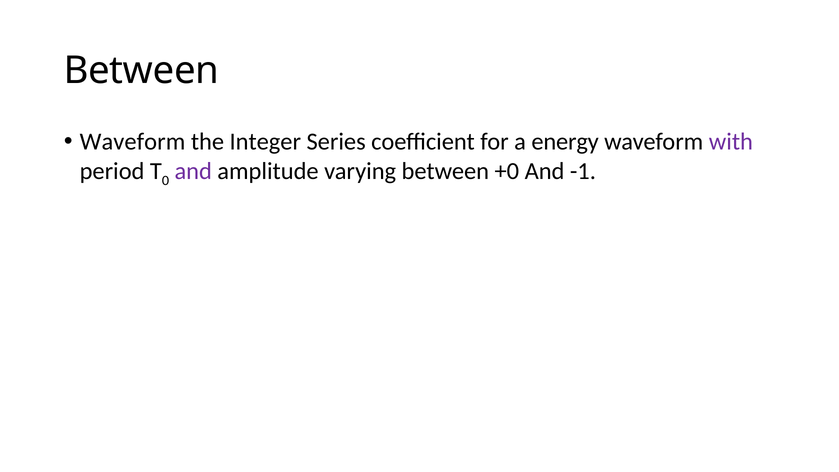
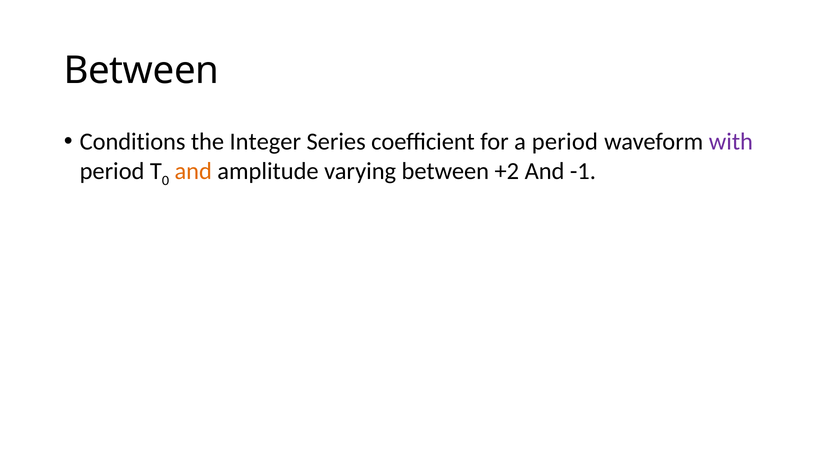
Waveform at (133, 142): Waveform -> Conditions
a energy: energy -> period
and at (193, 171) colour: purple -> orange
+0: +0 -> +2
